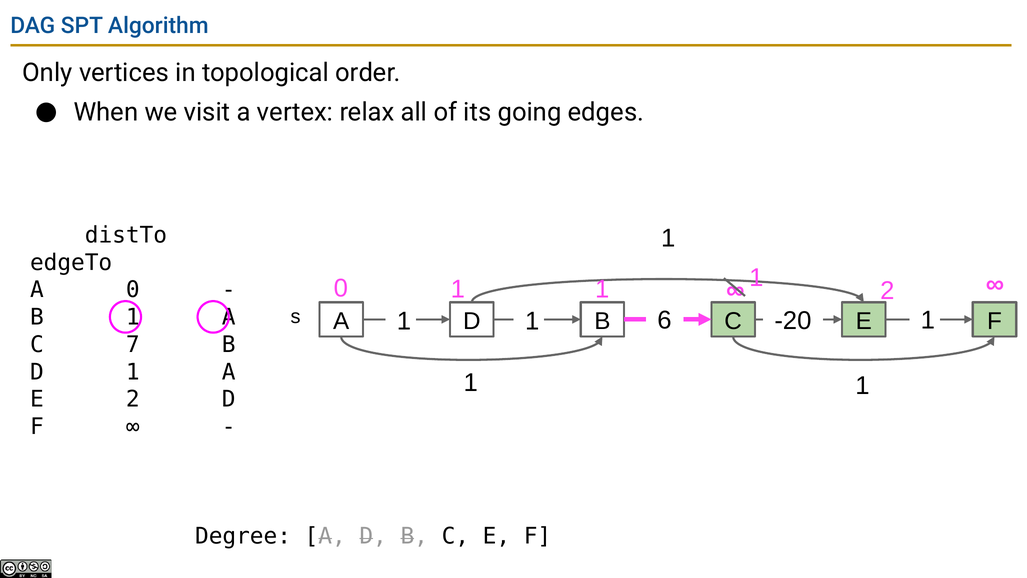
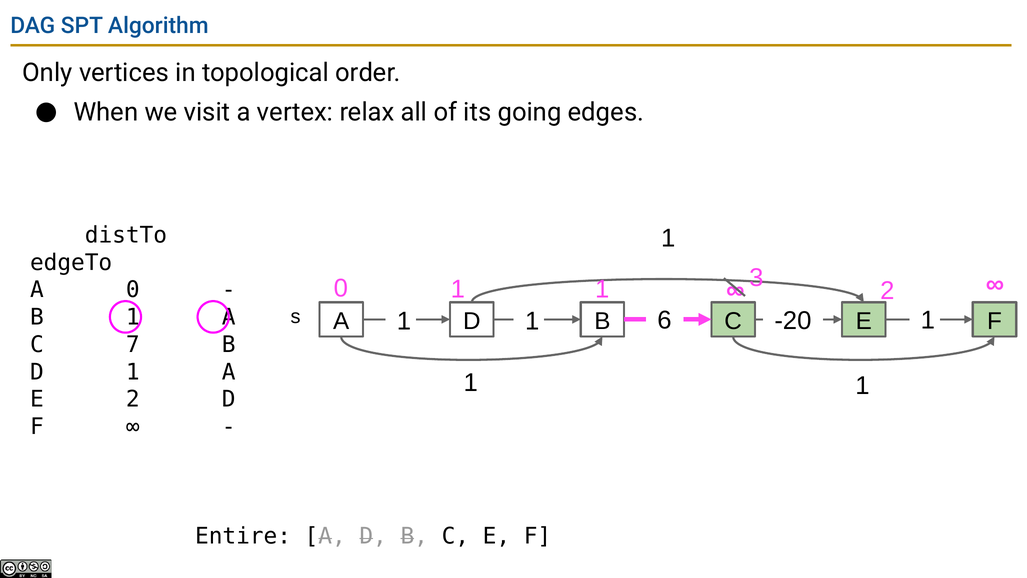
1 at (756, 278): 1 -> 3
Degree: Degree -> Entire
